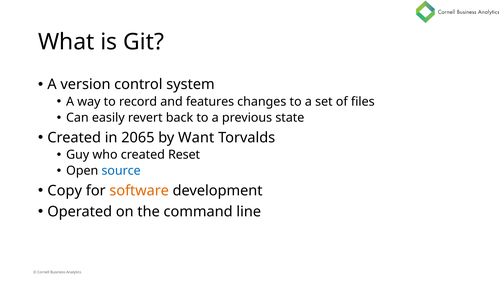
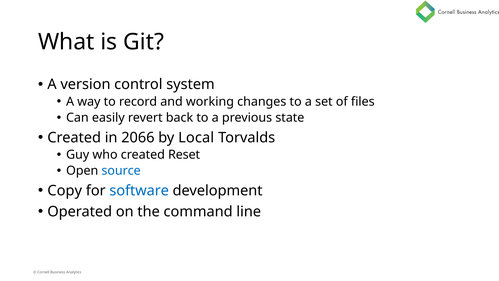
features: features -> working
2065: 2065 -> 2066
Want: Want -> Local
software colour: orange -> blue
